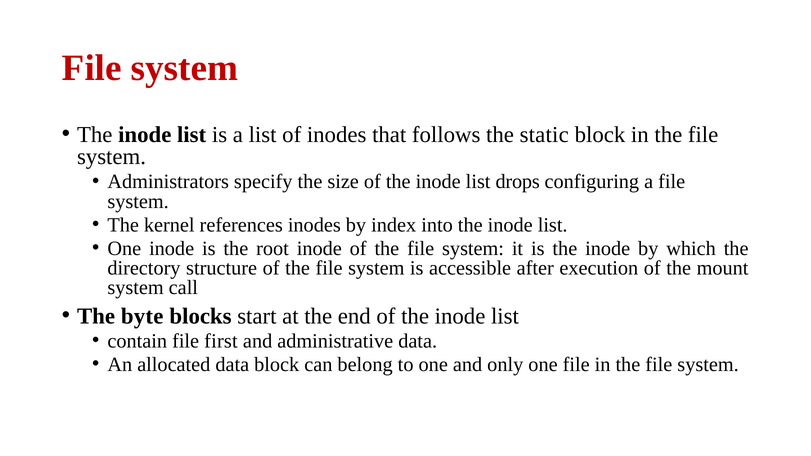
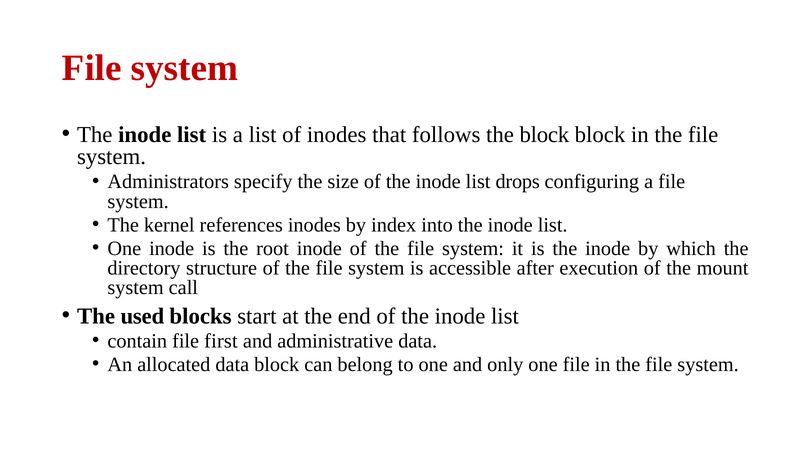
the static: static -> block
byte: byte -> used
